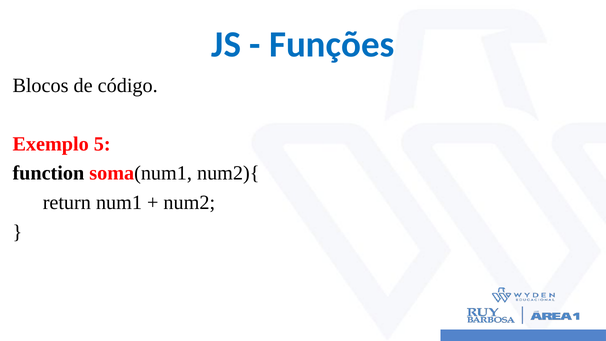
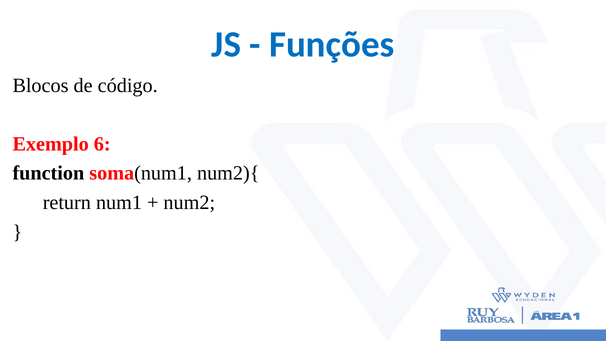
5: 5 -> 6
